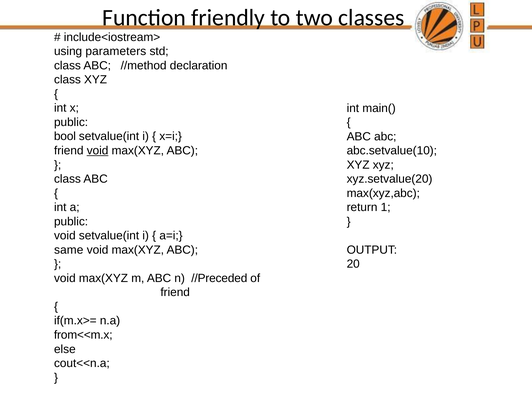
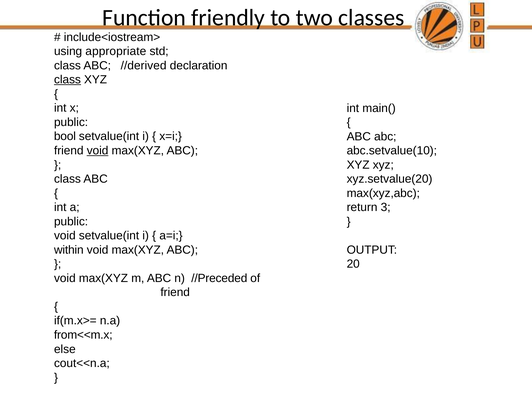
parameters: parameters -> appropriate
//method: //method -> //derived
class at (67, 80) underline: none -> present
1: 1 -> 3
same: same -> within
